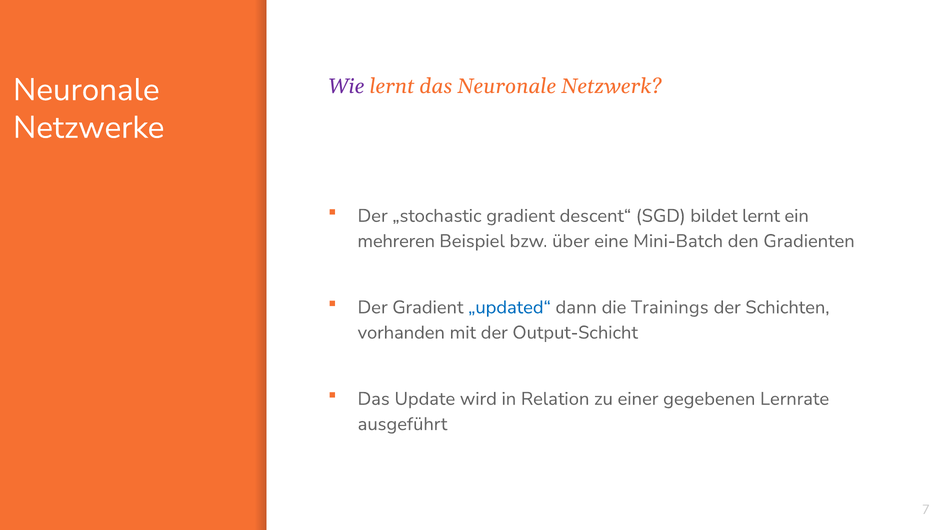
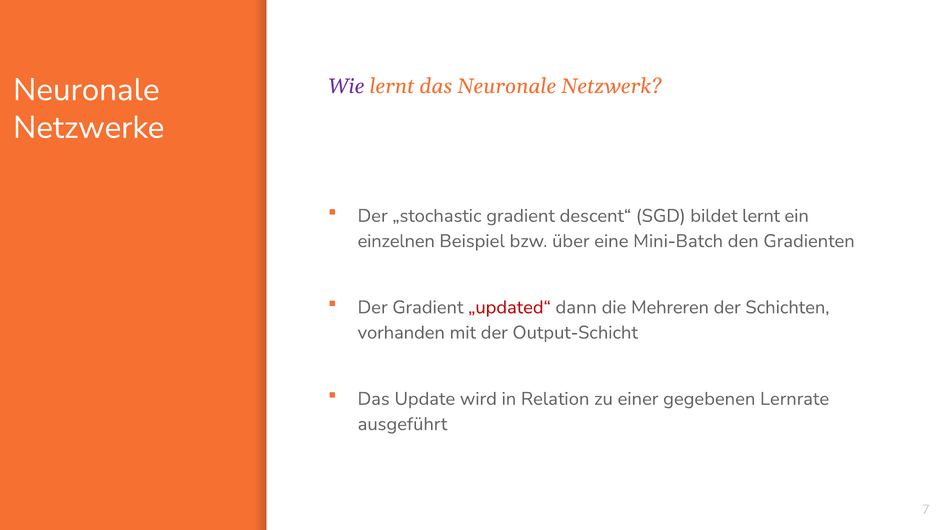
mehreren: mehreren -> einzelnen
„updated“ colour: blue -> red
Trainings: Trainings -> Mehreren
